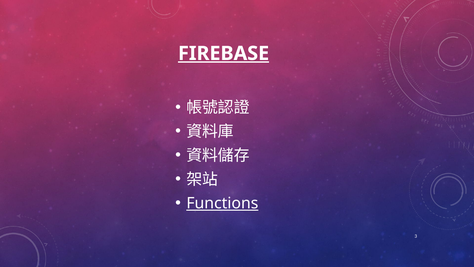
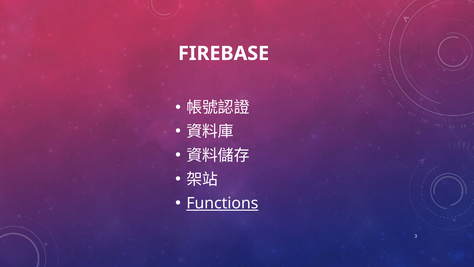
FIREBASE underline: present -> none
